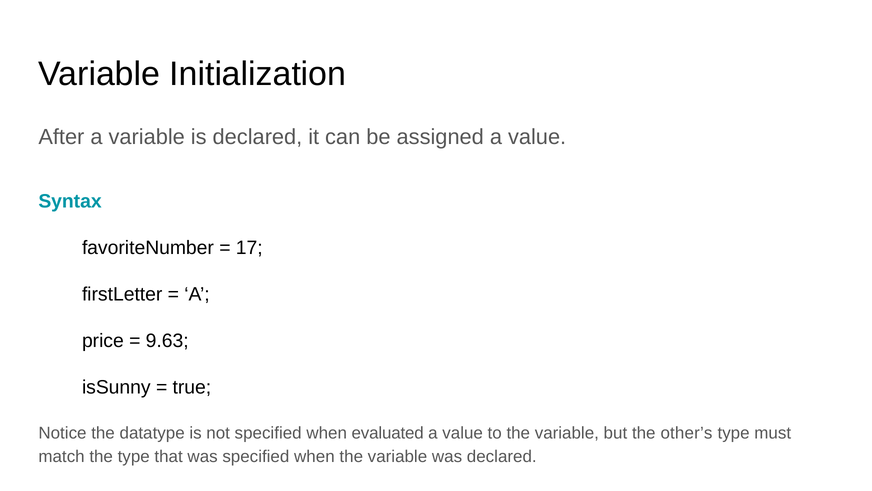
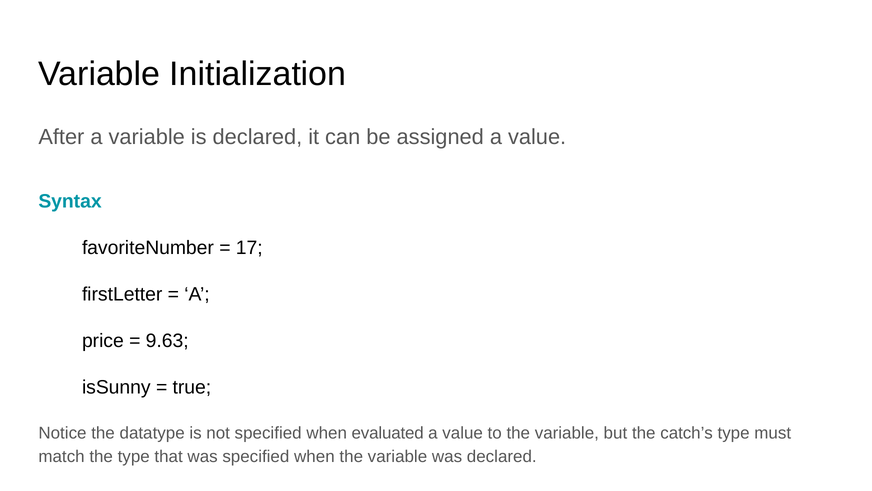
other’s: other’s -> catch’s
